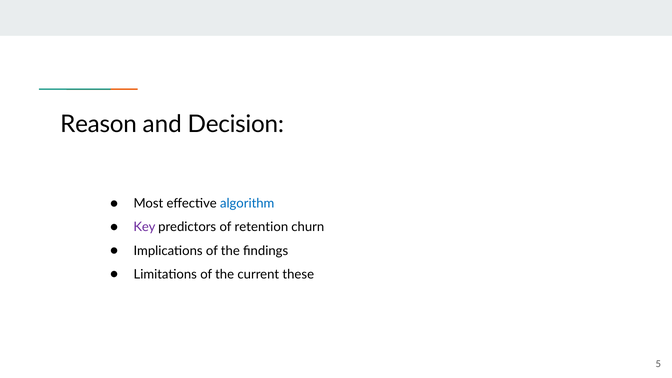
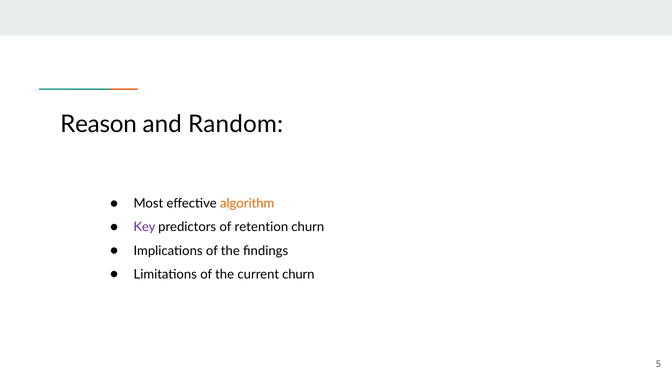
Decision: Decision -> Random
algorithm colour: blue -> orange
current these: these -> churn
